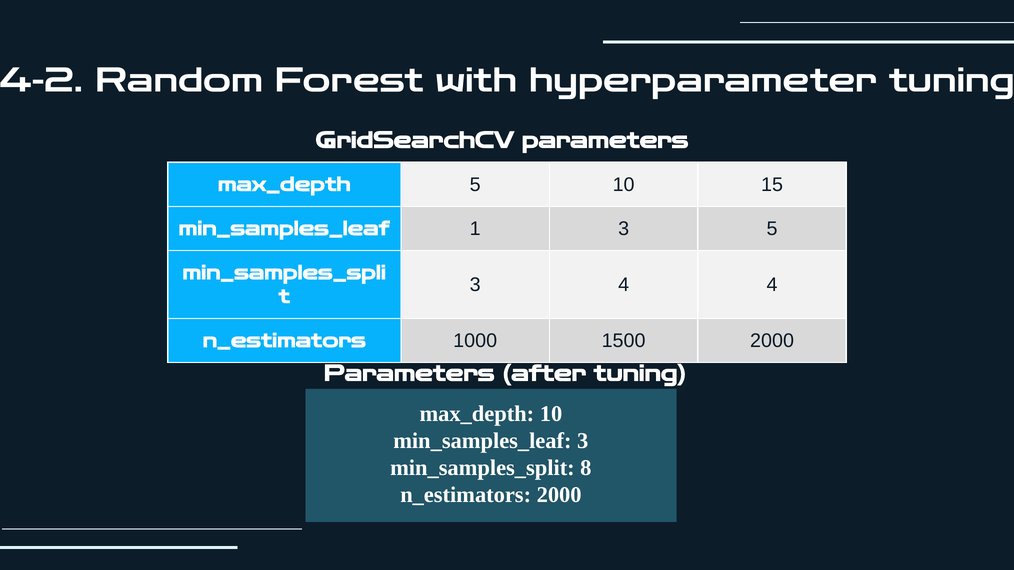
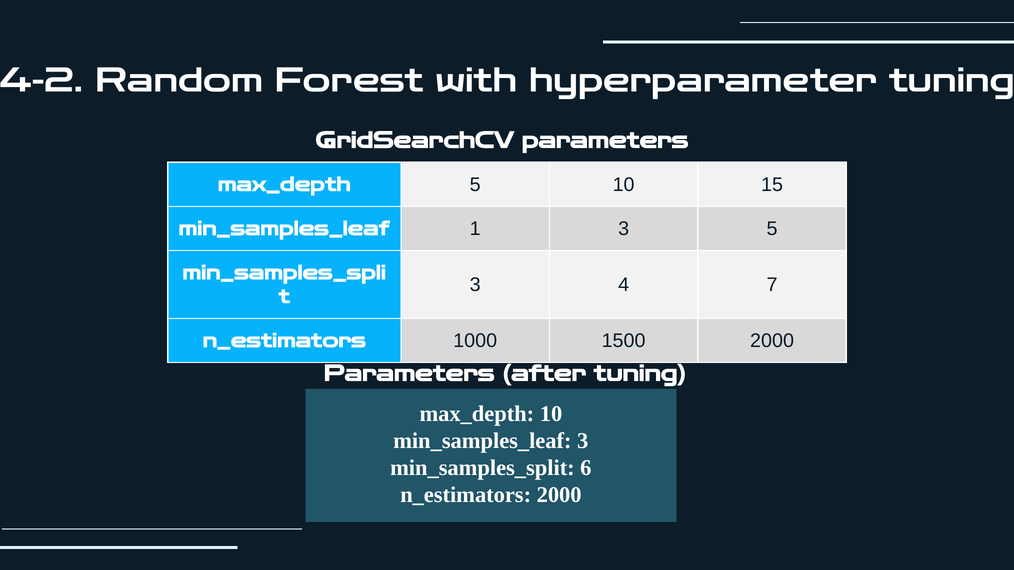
4 4: 4 -> 7
8: 8 -> 6
